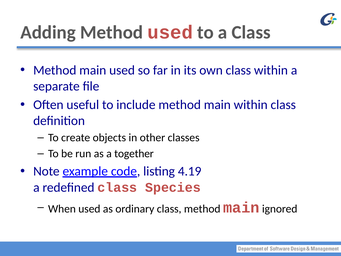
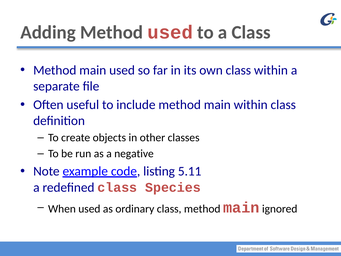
together: together -> negative
4.19: 4.19 -> 5.11
